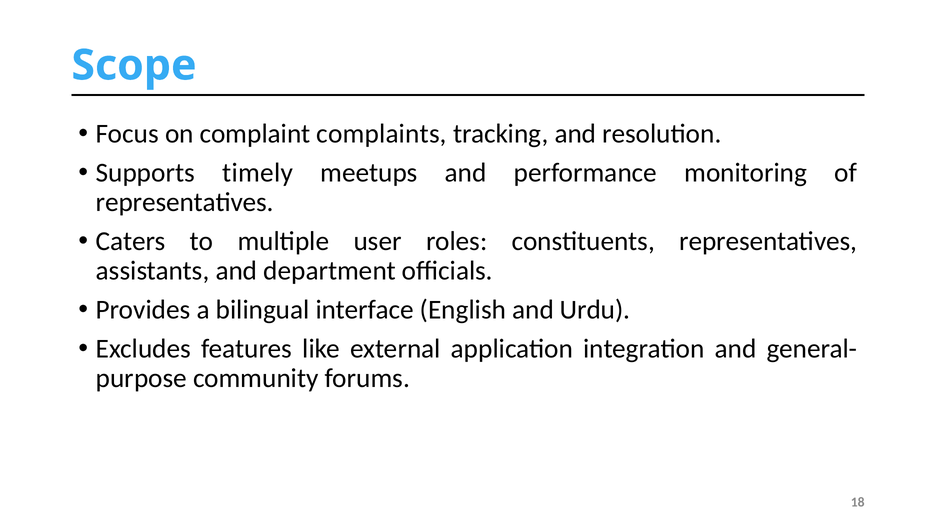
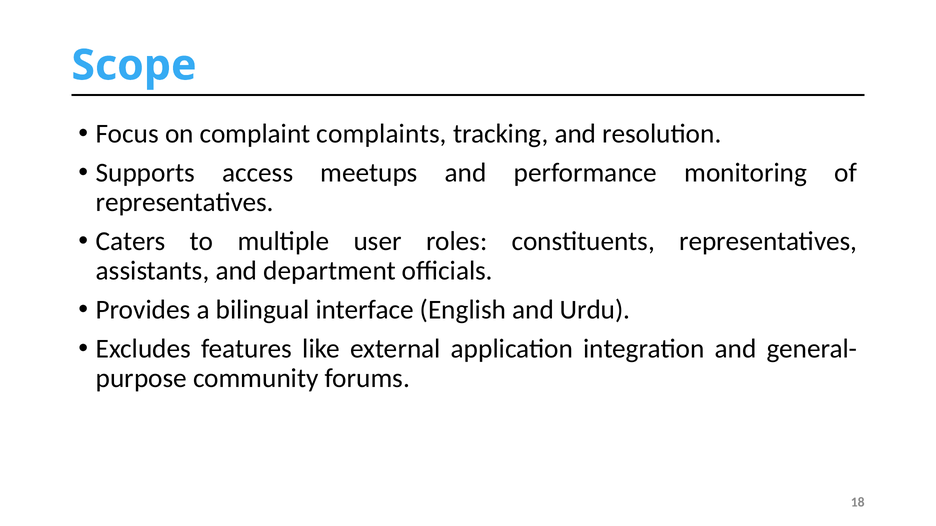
timely: timely -> access
